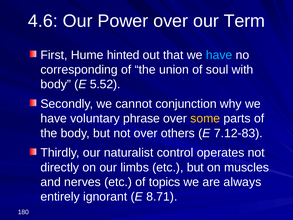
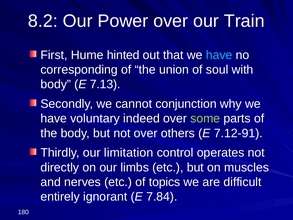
4.6: 4.6 -> 8.2
Term: Term -> Train
5.52: 5.52 -> 7.13
phrase: phrase -> indeed
some colour: yellow -> light green
7.12-83: 7.12-83 -> 7.12-91
naturalist: naturalist -> limitation
always: always -> difficult
8.71: 8.71 -> 7.84
